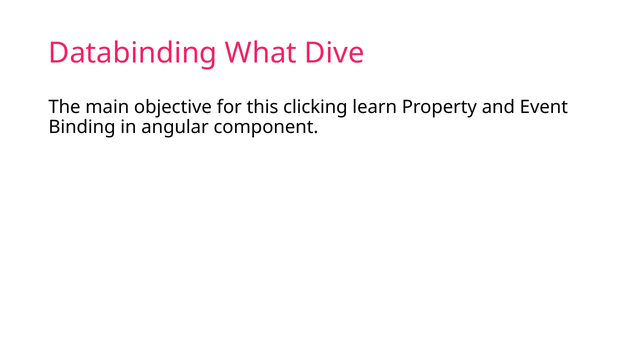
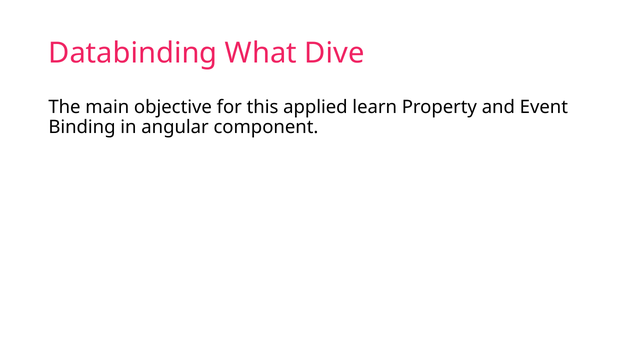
clicking: clicking -> applied
